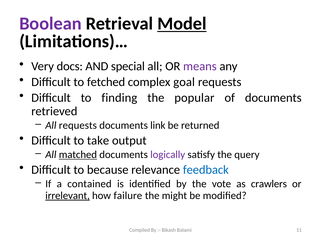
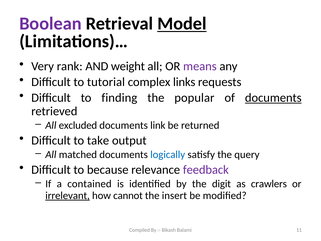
docs: docs -> rank
special: special -> weight
fetched: fetched -> tutorial
goal: goal -> links
documents at (273, 98) underline: none -> present
All requests: requests -> excluded
matched underline: present -> none
logically colour: purple -> blue
feedback colour: blue -> purple
vote: vote -> digit
failure: failure -> cannot
might: might -> insert
